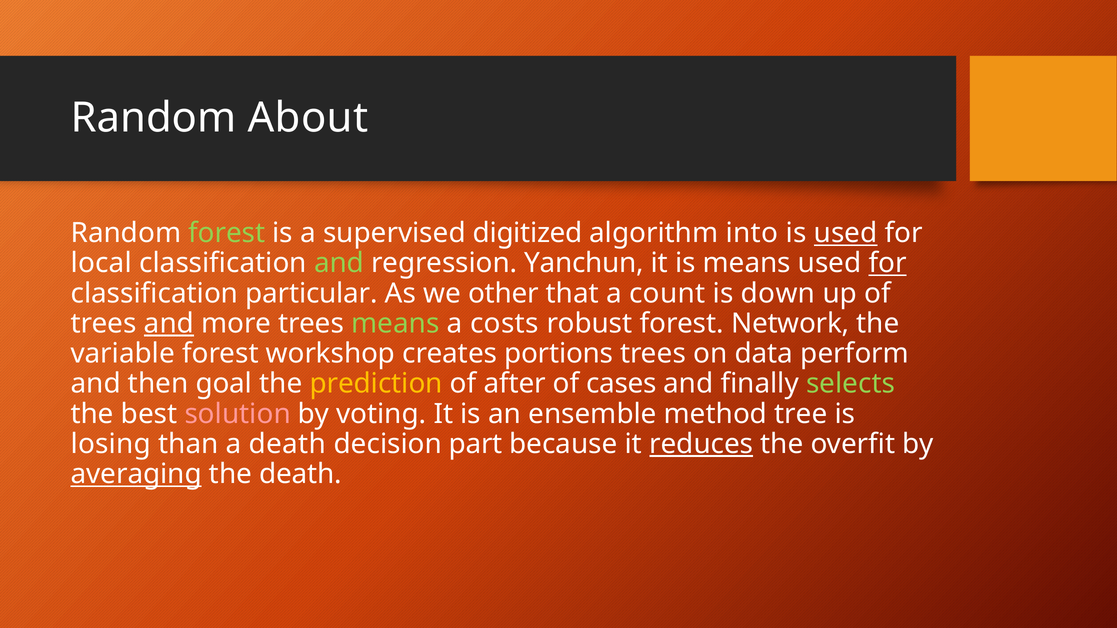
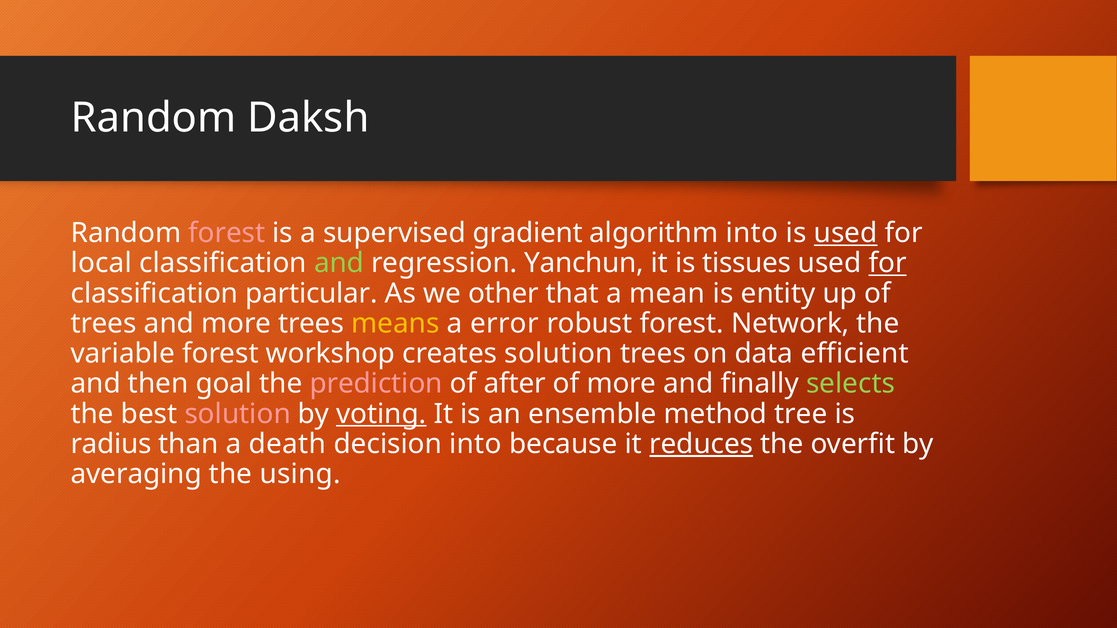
About: About -> Daksh
forest at (227, 233) colour: light green -> pink
digitized: digitized -> gradient
is means: means -> tissues
count: count -> mean
down: down -> entity
and at (169, 324) underline: present -> none
means at (395, 324) colour: light green -> yellow
costs: costs -> error
creates portions: portions -> solution
perform: perform -> efficient
prediction colour: yellow -> pink
of cases: cases -> more
voting underline: none -> present
losing: losing -> radius
decision part: part -> into
averaging underline: present -> none
the death: death -> using
